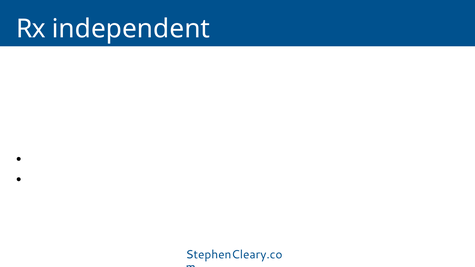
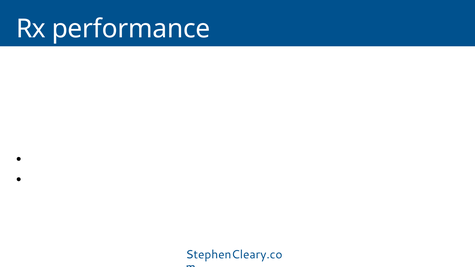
independent: independent -> performance
